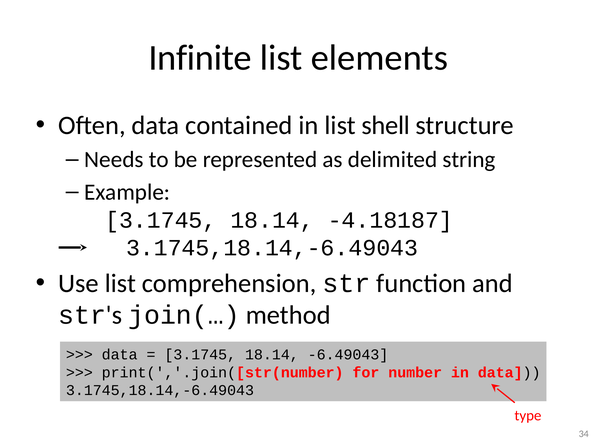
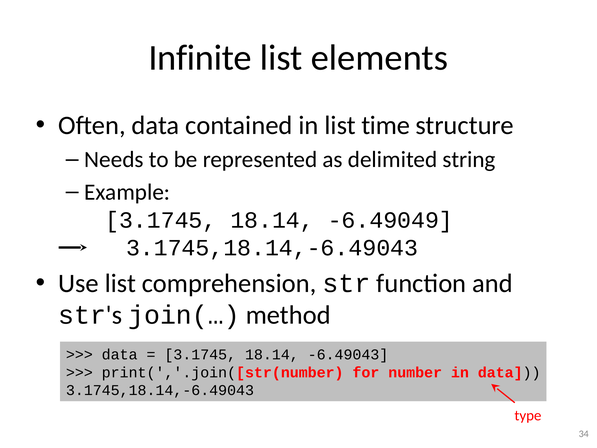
shell: shell -> time
-4.18187: -4.18187 -> -6.49049
